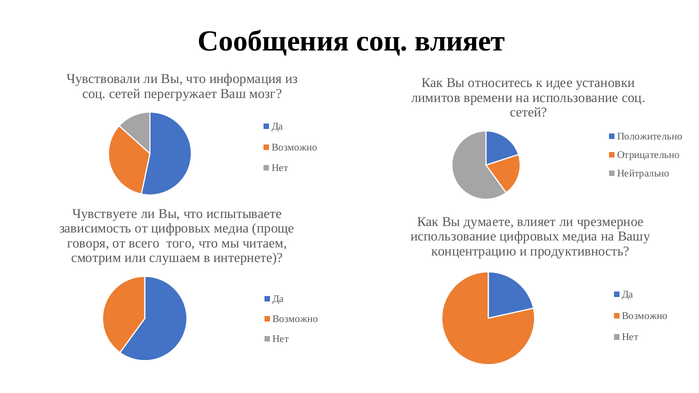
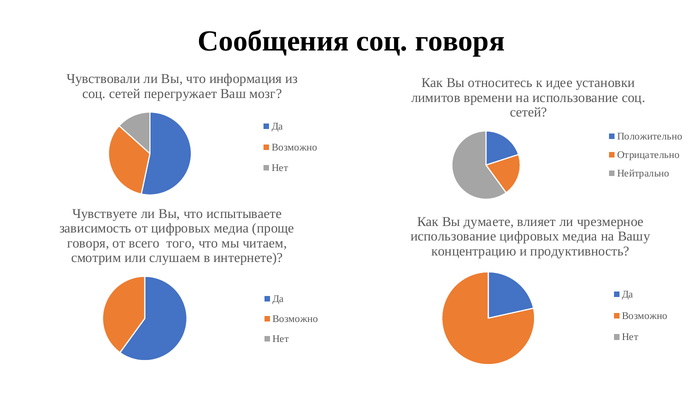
соц влияет: влияет -> говоря
